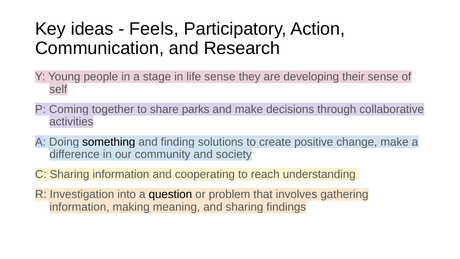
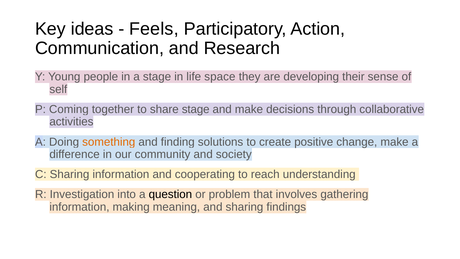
life sense: sense -> space
share parks: parks -> stage
something colour: black -> orange
